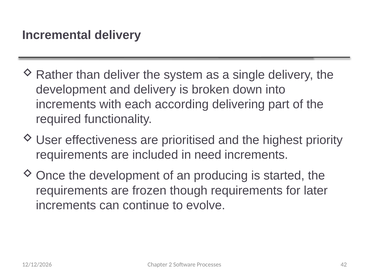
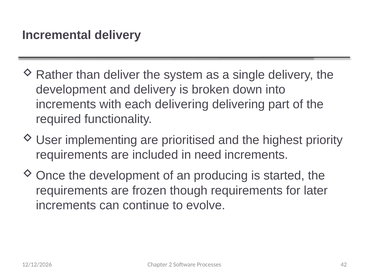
each according: according -> delivering
effectiveness: effectiveness -> implementing
